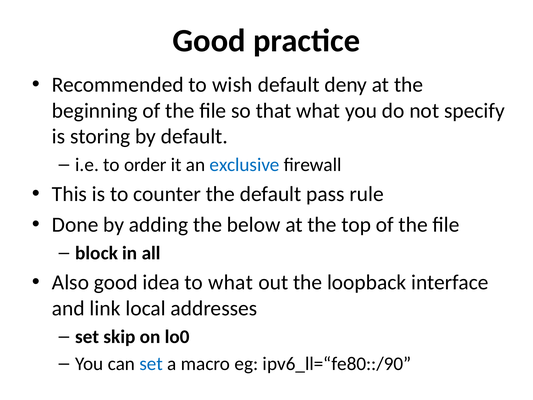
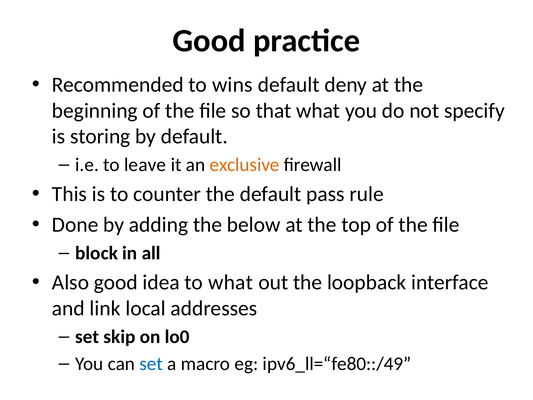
wish: wish -> wins
order: order -> leave
exclusive colour: blue -> orange
ipv6_ll=“fe80::/90: ipv6_ll=“fe80::/90 -> ipv6_ll=“fe80::/49
